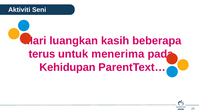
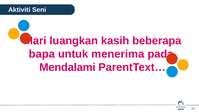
terus: terus -> bapa
Kehidupan: Kehidupan -> Mendalami
